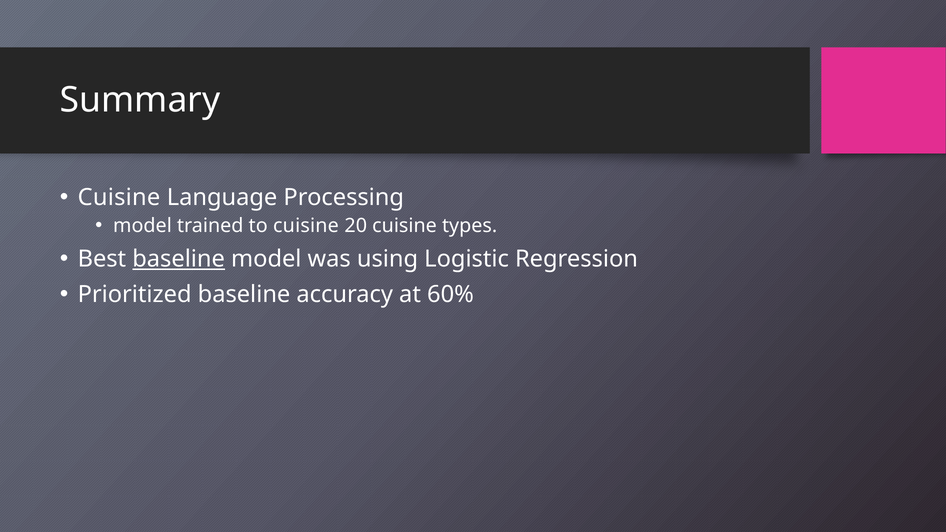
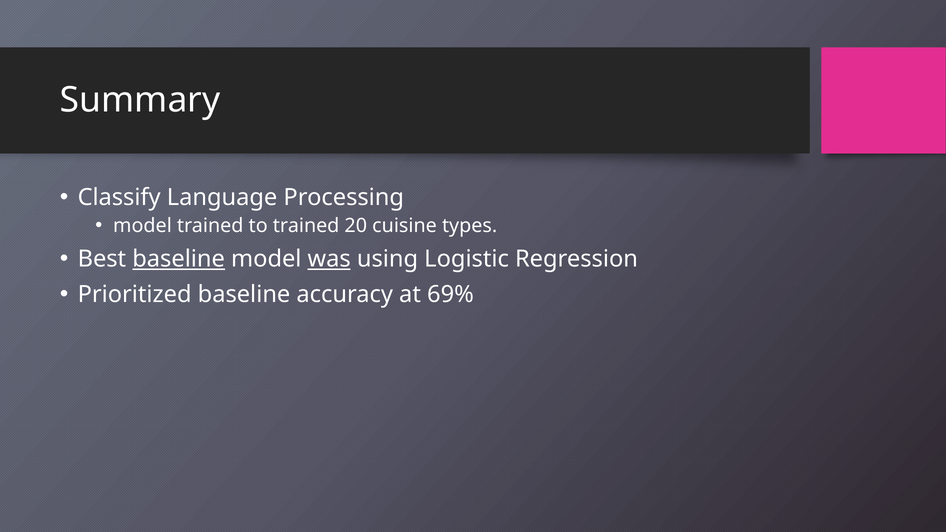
Cuisine at (119, 197): Cuisine -> Classify
to cuisine: cuisine -> trained
was underline: none -> present
60%: 60% -> 69%
